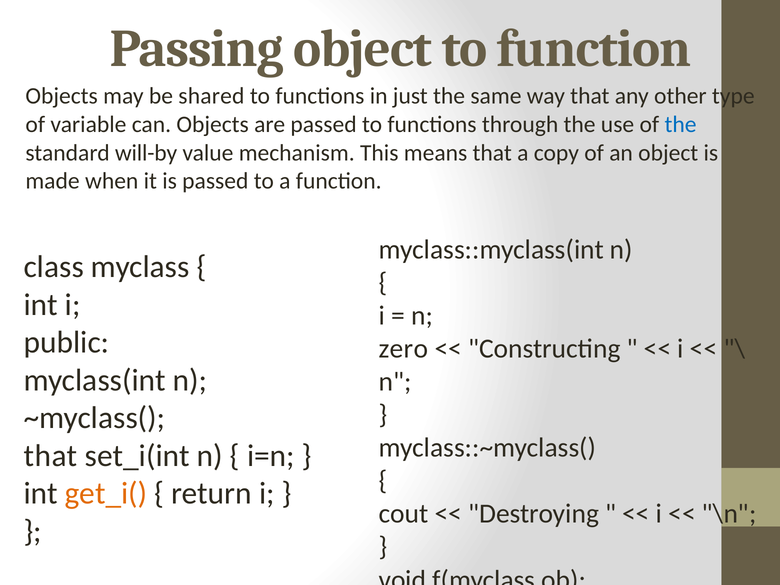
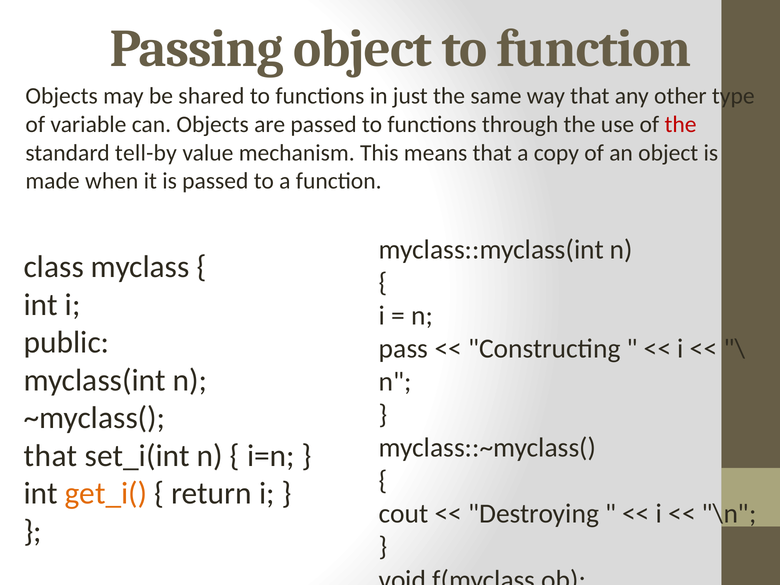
the at (680, 124) colour: blue -> red
will-by: will-by -> tell-by
zero: zero -> pass
